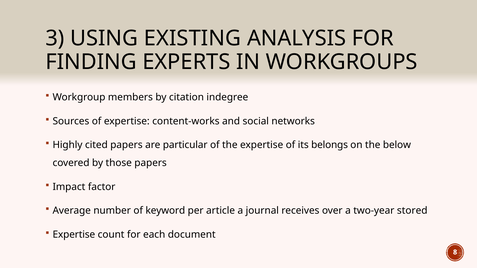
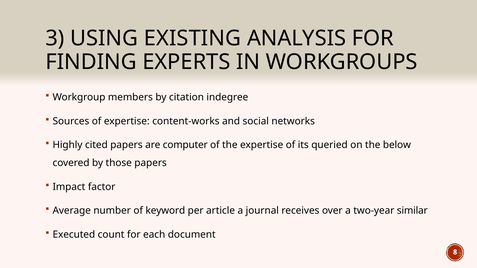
particular: particular -> computer
belongs: belongs -> queried
stored: stored -> similar
Expertise at (74, 235): Expertise -> Executed
